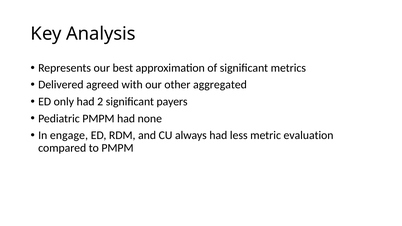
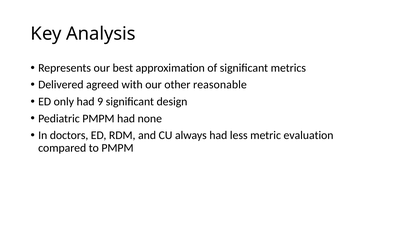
aggregated: aggregated -> reasonable
2: 2 -> 9
payers: payers -> design
engage: engage -> doctors
